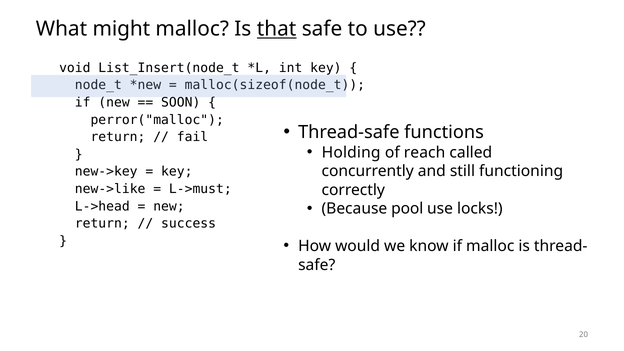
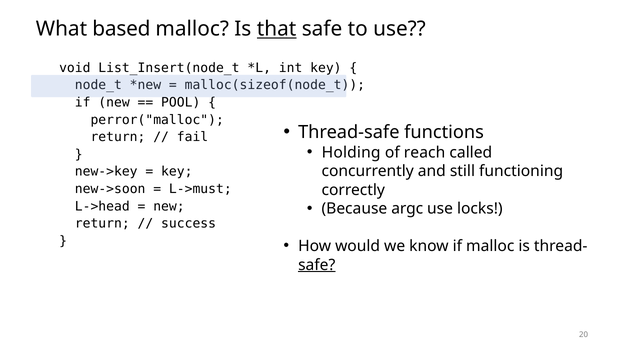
might: might -> based
SOON: SOON -> POOL
new->like: new->like -> new->soon
pool: pool -> argc
safe at (317, 265) underline: none -> present
